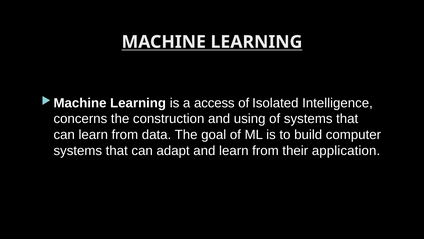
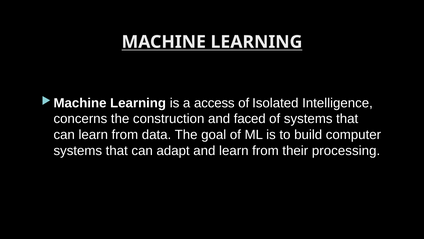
using: using -> faced
application: application -> processing
